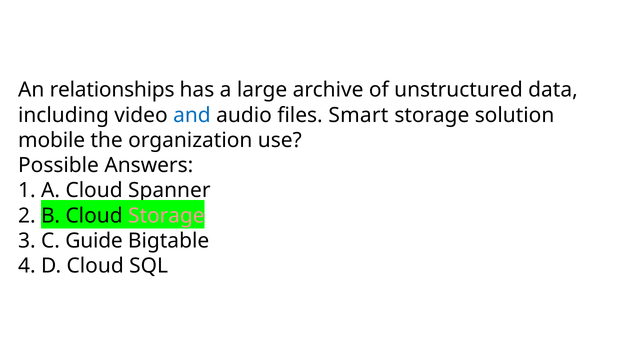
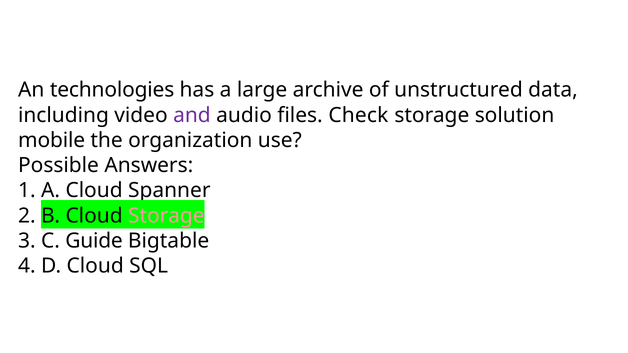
relationships: relationships -> technologies
and colour: blue -> purple
Smart: Smart -> Check
